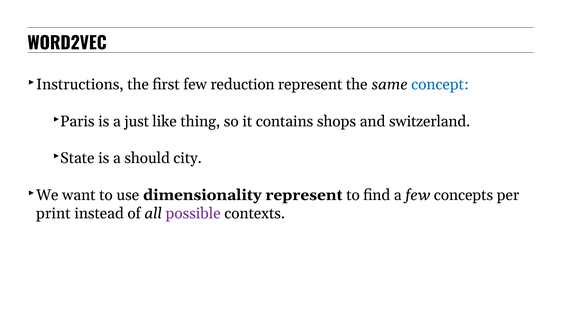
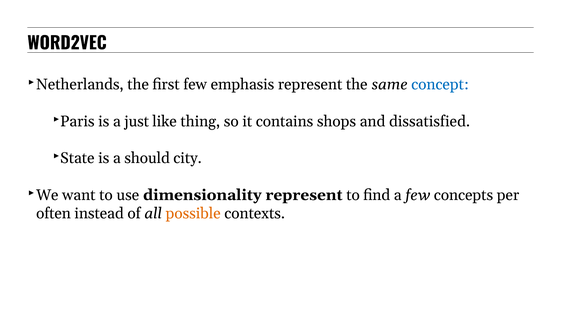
Instructions: Instructions -> Netherlands
reduction: reduction -> emphasis
switzerland: switzerland -> dissatisfied
print: print -> often
possible colour: purple -> orange
